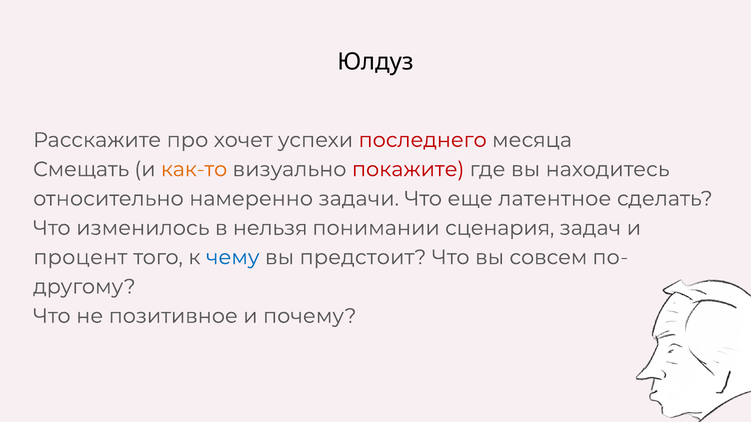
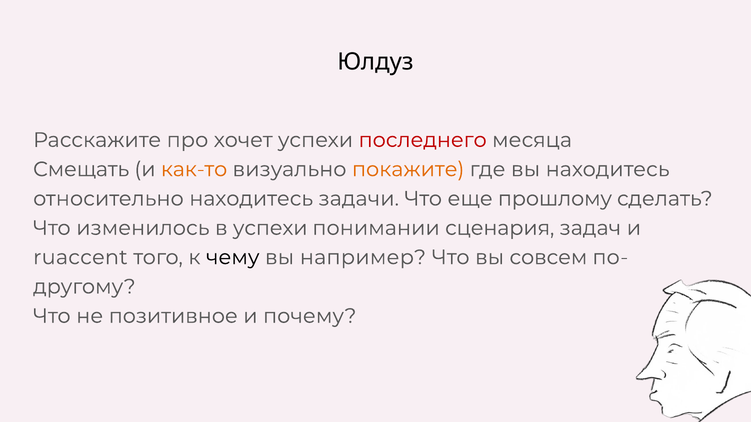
покажите colour: red -> orange
относительно намеренно: намеренно -> находитесь
латентное: латентное -> прошлому
в нельзя: нельзя -> успехи
процент: процент -> ruaccent
чему colour: blue -> black
предстоит: предстоит -> например
